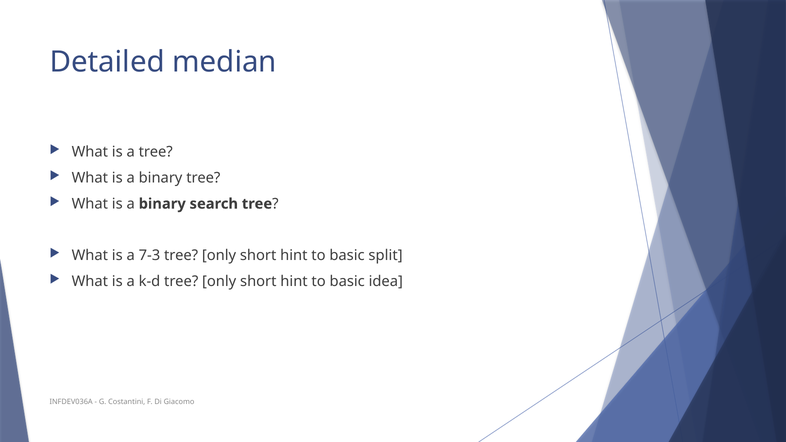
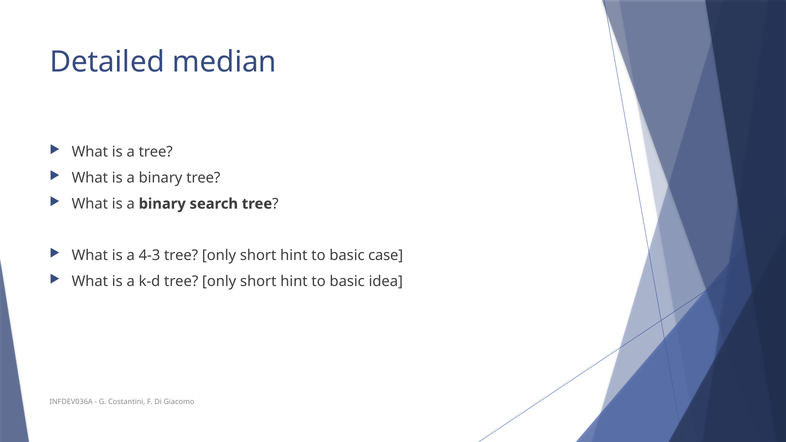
7-3: 7-3 -> 4-3
split: split -> case
